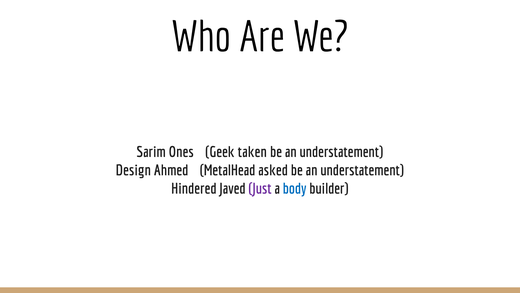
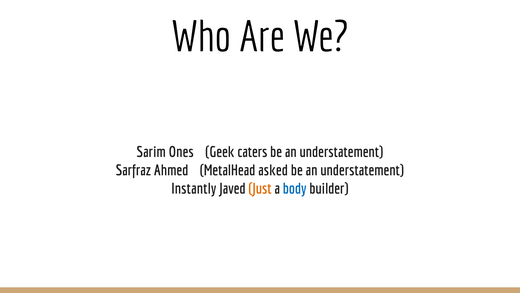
taken: taken -> caters
Design: Design -> Sarfraz
Hindered: Hindered -> Instantly
Just colour: purple -> orange
